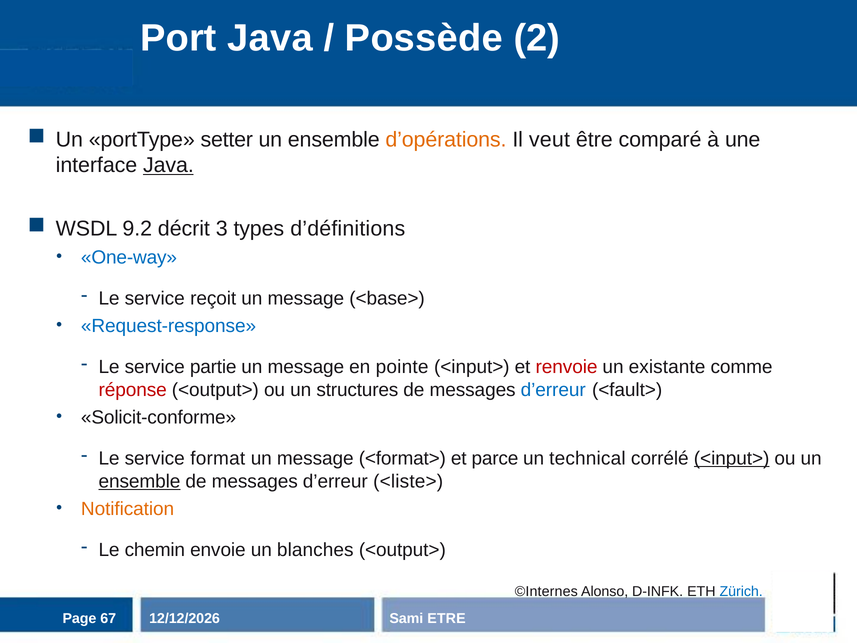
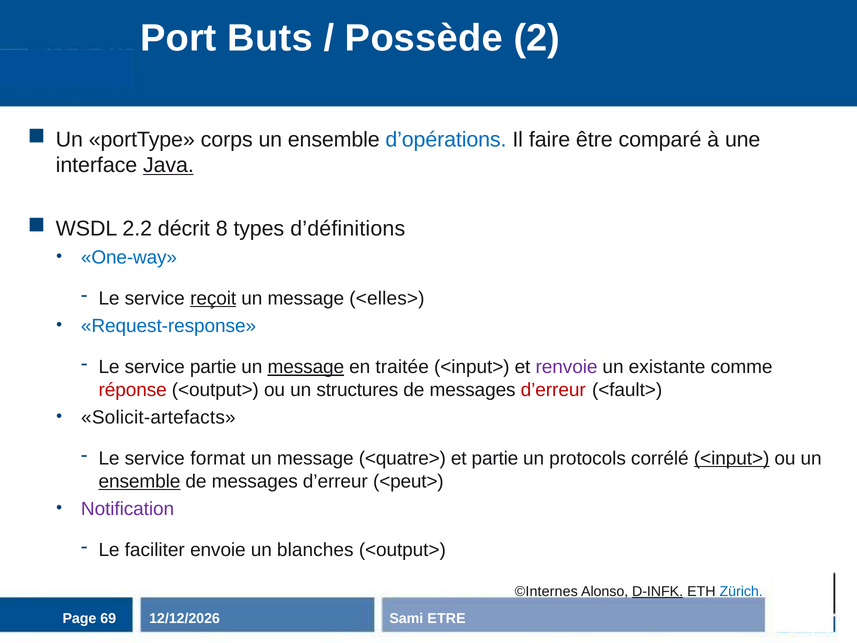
Port Java: Java -> Buts
setter: setter -> corps
d’opérations colour: orange -> blue
veut: veut -> faire
9.2: 9.2 -> 2.2
3: 3 -> 8
reçoit underline: none -> present
<base>: <base> -> <elles>
message at (306, 367) underline: none -> present
pointe: pointe -> traitée
renvoie colour: red -> purple
d’erreur at (553, 390) colour: blue -> red
Solicit-conforme: Solicit-conforme -> Solicit-artefacts
<format>: <format> -> <quatre>
et parce: parce -> partie
technical: technical -> protocols
<liste>: <liste> -> <peut>
Notification colour: orange -> purple
chemin: chemin -> faciliter
D-INFK underline: none -> present
67: 67 -> 69
